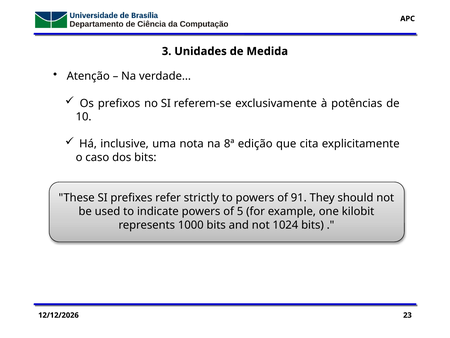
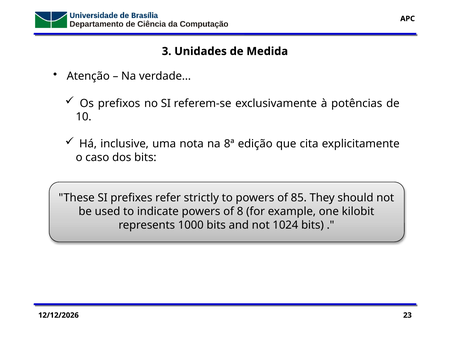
91: 91 -> 85
5: 5 -> 8
